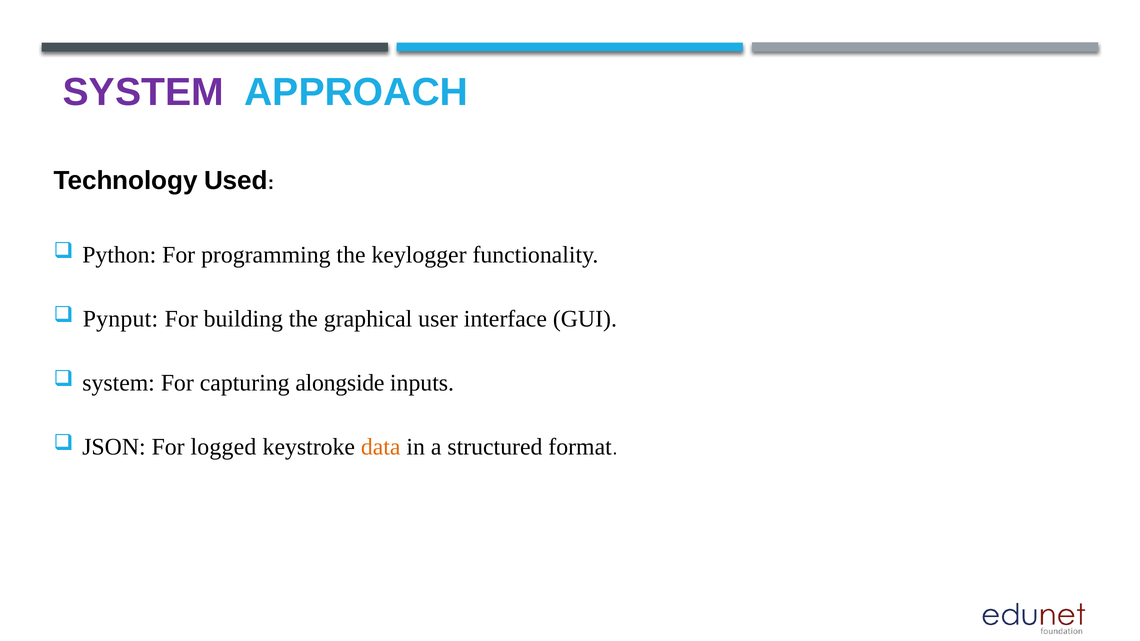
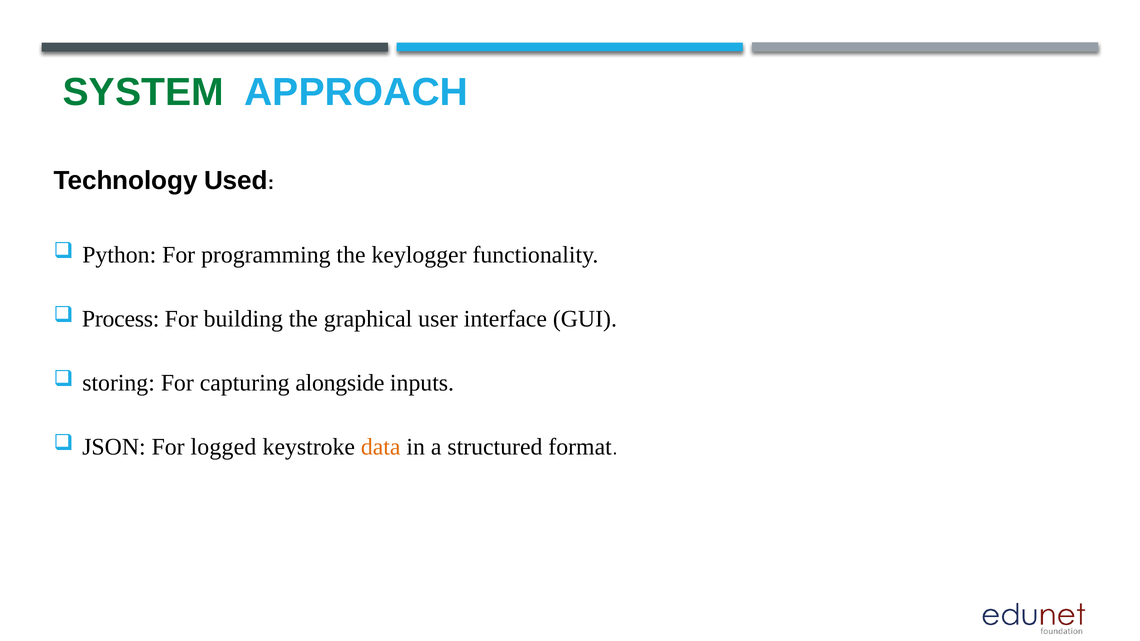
SYSTEM at (143, 92) colour: purple -> green
Pynput: Pynput -> Process
system at (119, 383): system -> storing
